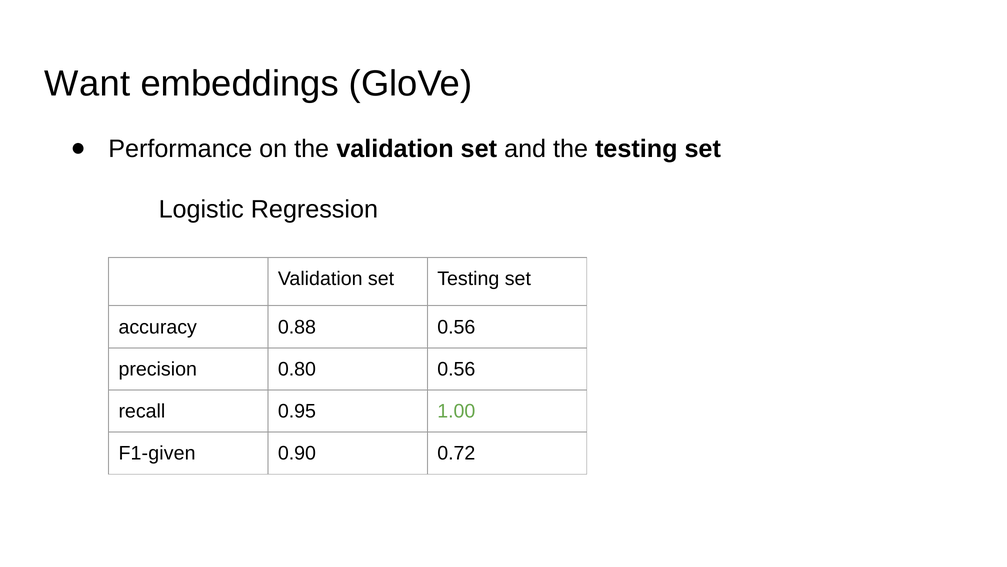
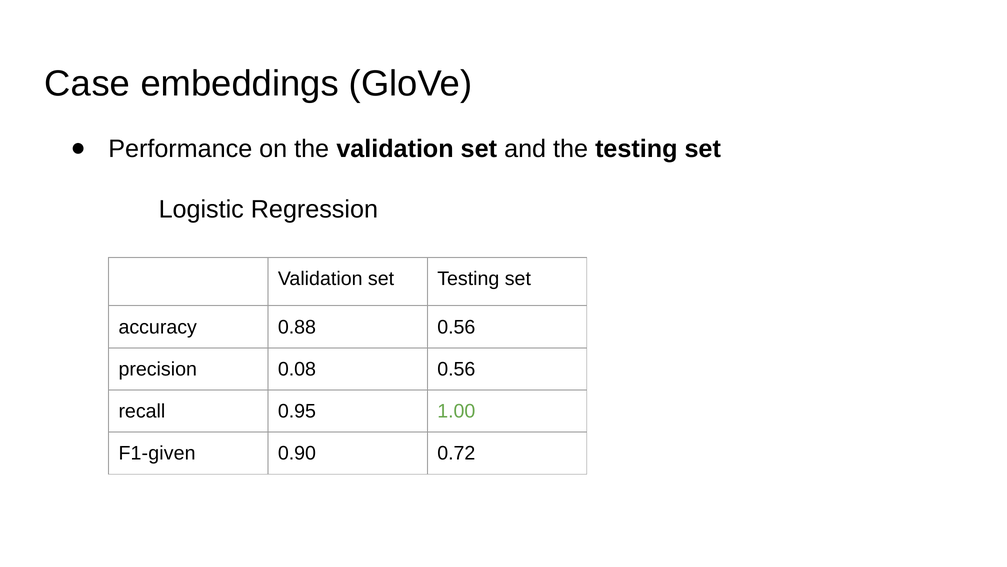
Want: Want -> Case
0.80: 0.80 -> 0.08
